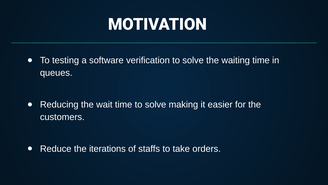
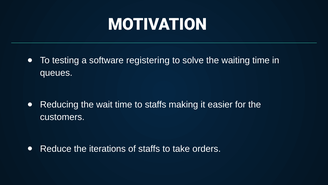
verification: verification -> registering
time to solve: solve -> staffs
